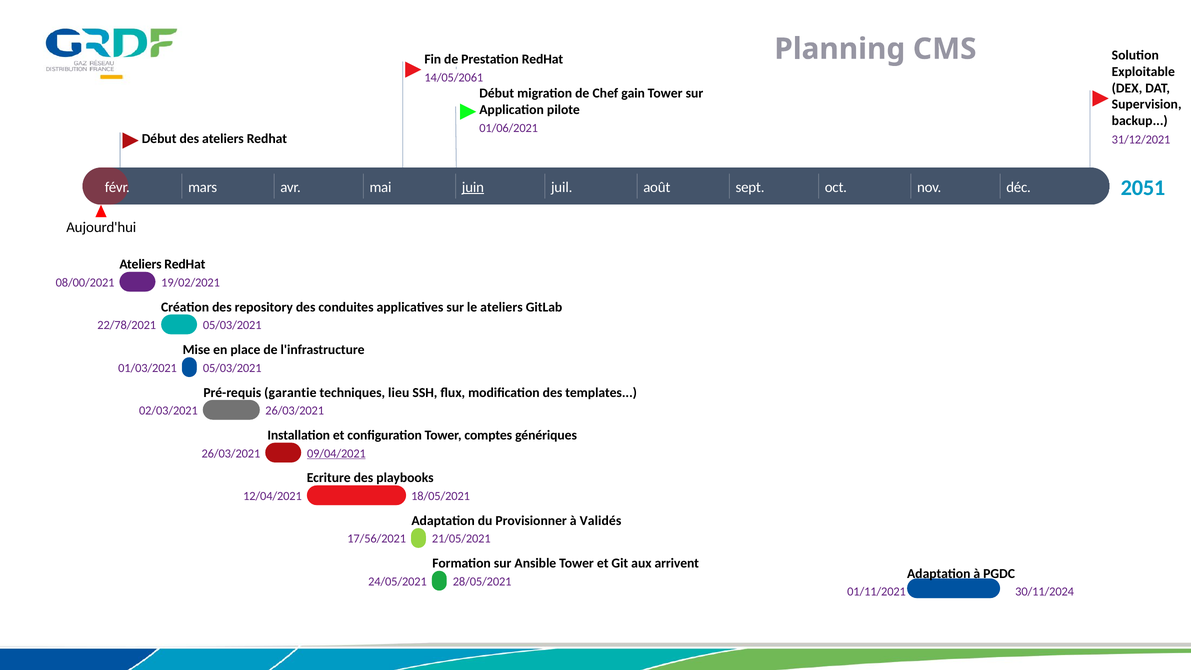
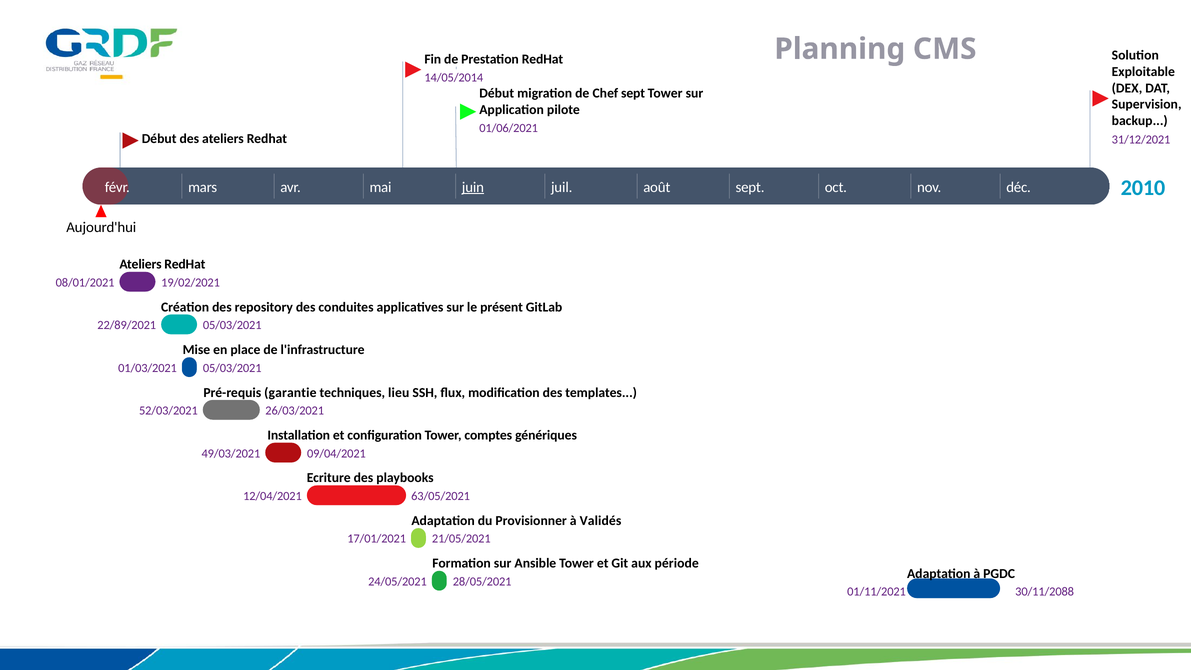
14/05/2061: 14/05/2061 -> 14/05/2014
Chef gain: gain -> sept
2051: 2051 -> 2010
08/00/2021: 08/00/2021 -> 08/01/2021
le ateliers: ateliers -> présent
22/78/2021: 22/78/2021 -> 22/89/2021
02/03/2021: 02/03/2021 -> 52/03/2021
26/03/2021 at (231, 453): 26/03/2021 -> 49/03/2021
09/04/2021 underline: present -> none
18/05/2021: 18/05/2021 -> 63/05/2021
17/56/2021: 17/56/2021 -> 17/01/2021
arrivent: arrivent -> période
30/11/2024: 30/11/2024 -> 30/11/2088
